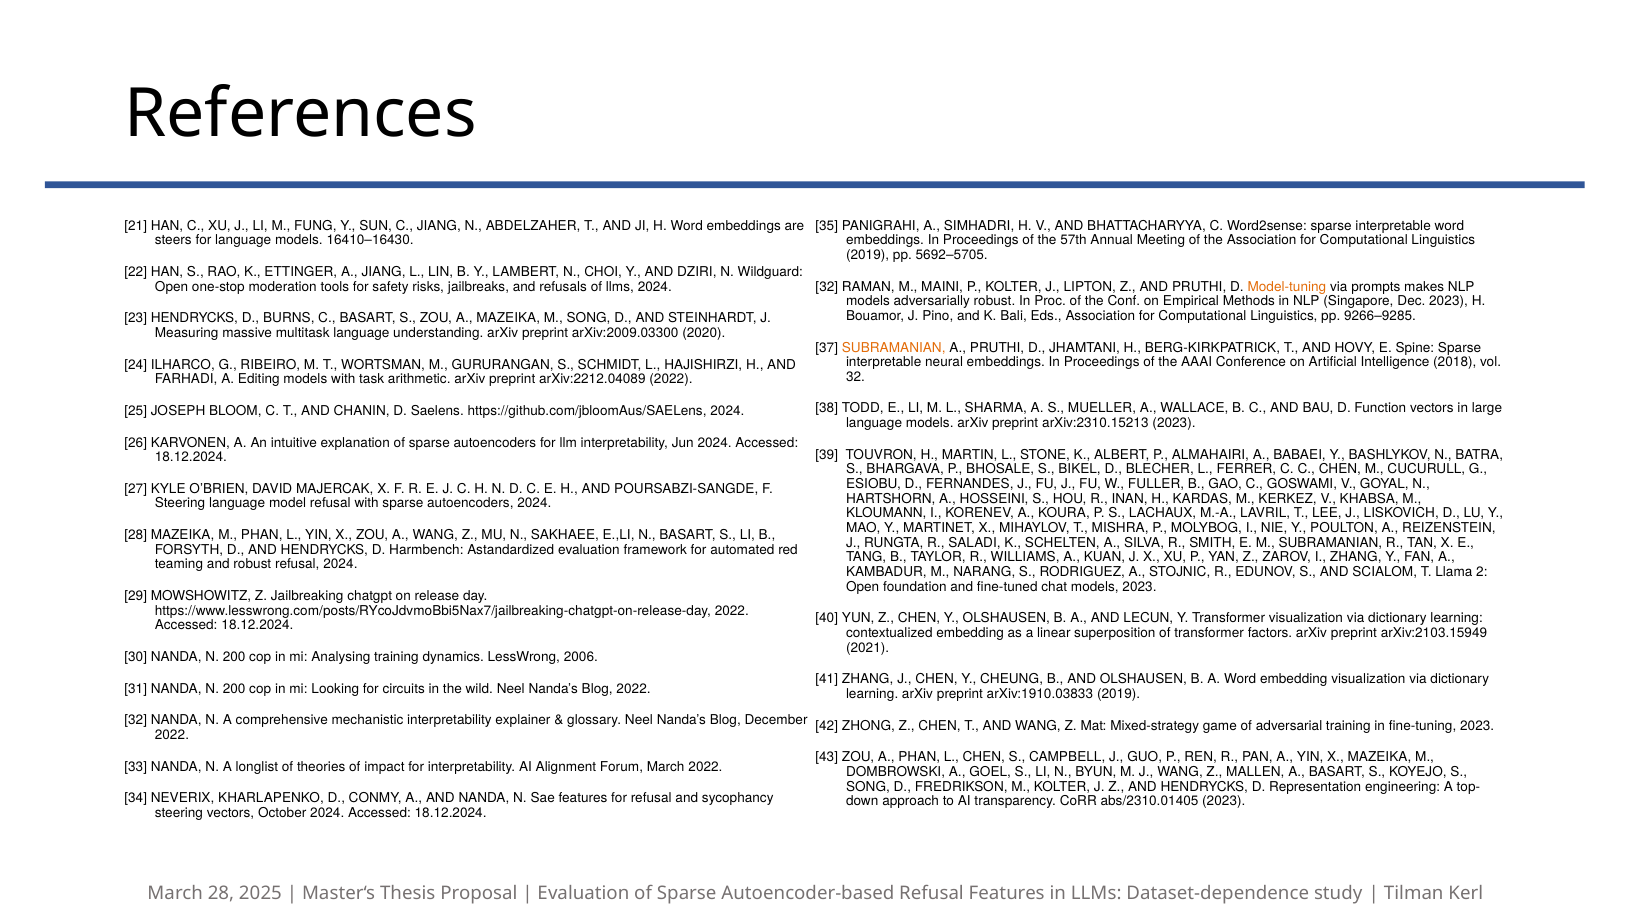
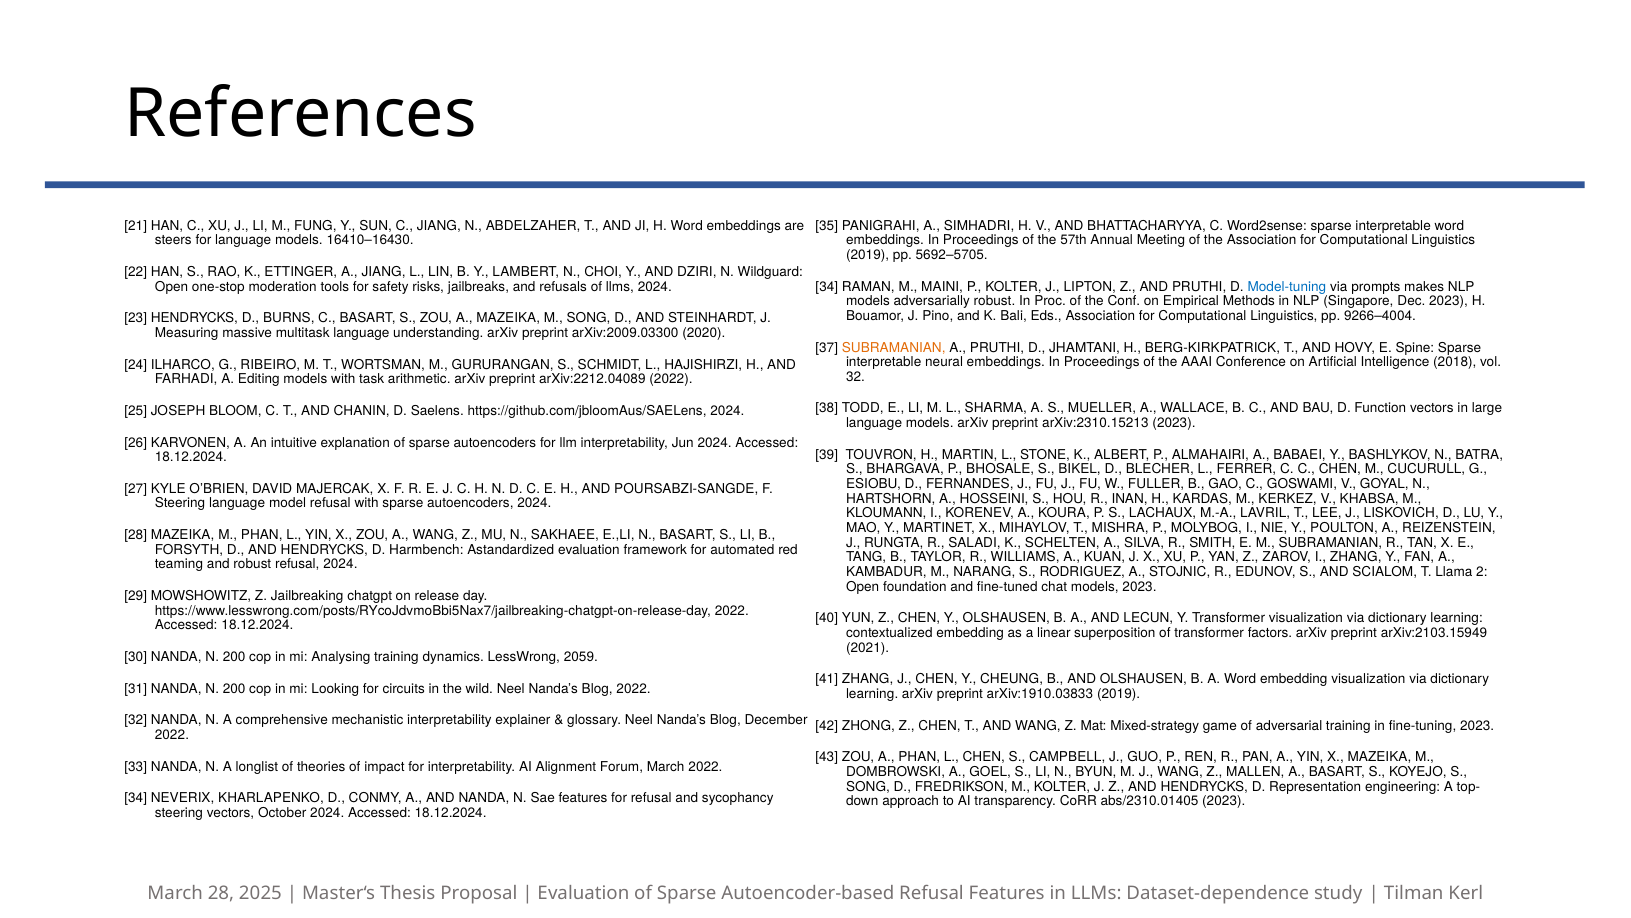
32 at (827, 286): 32 -> 34
Model-tuning colour: orange -> blue
9266–9285: 9266–9285 -> 9266–4004
2006: 2006 -> 2059
